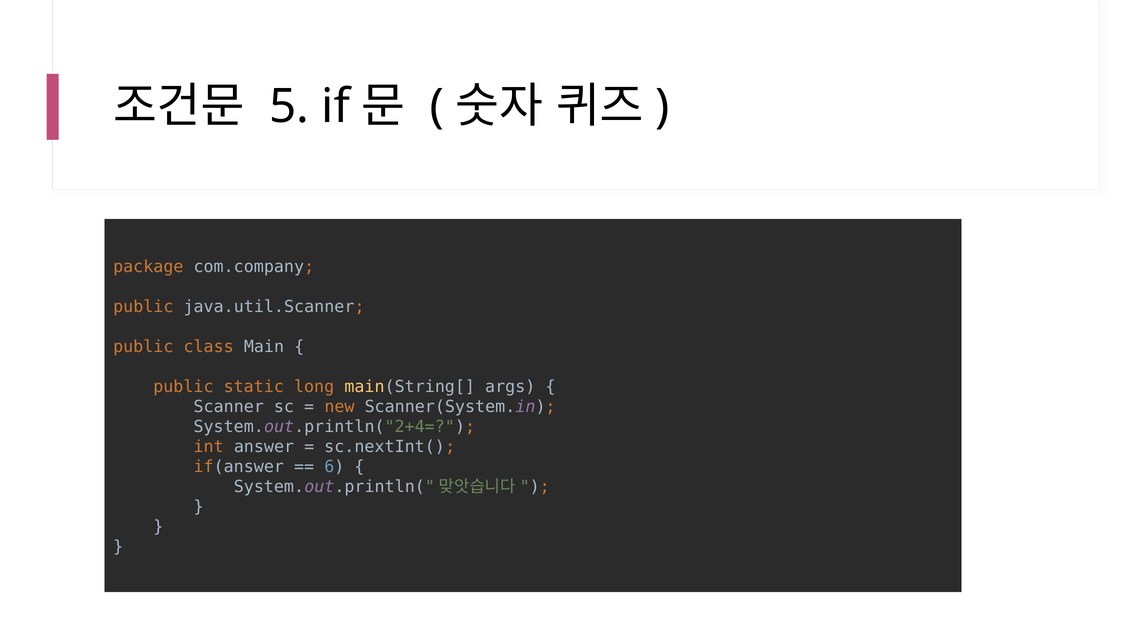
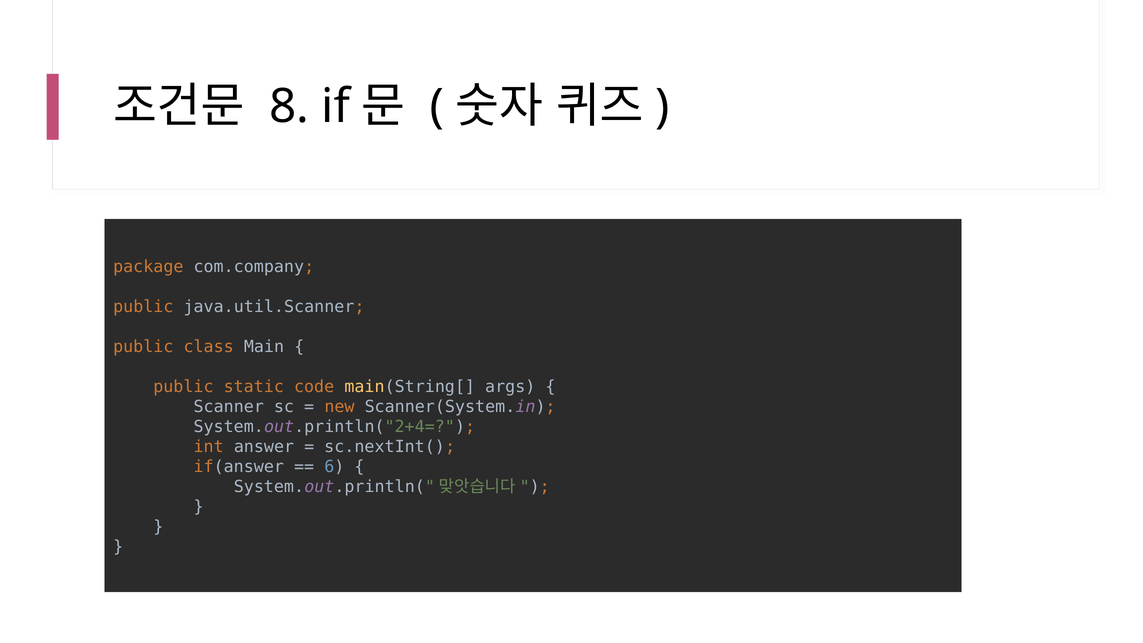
5: 5 -> 8
long: long -> code
